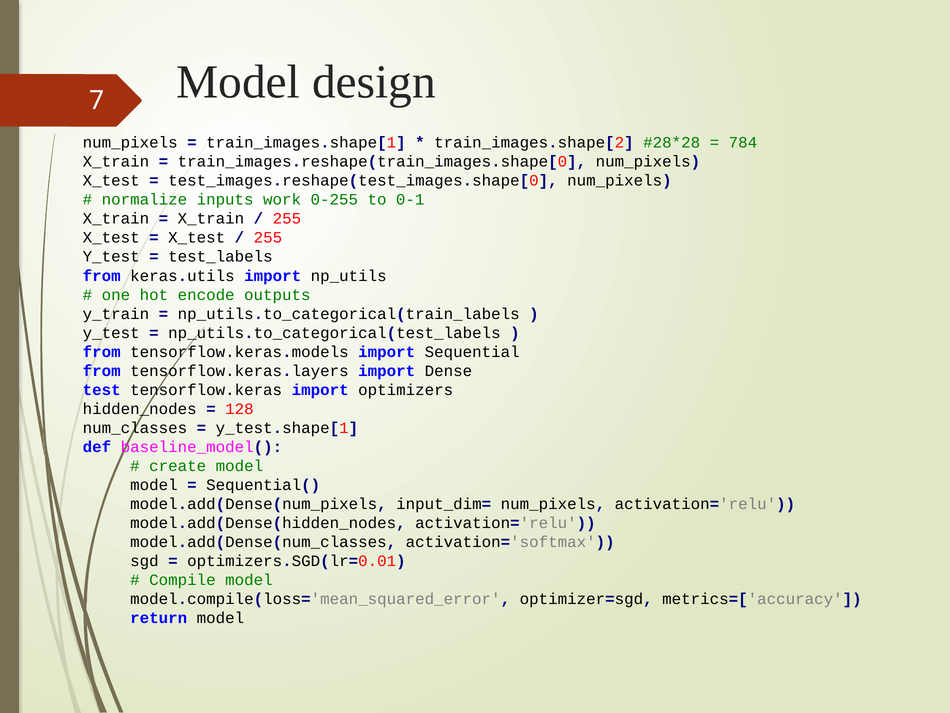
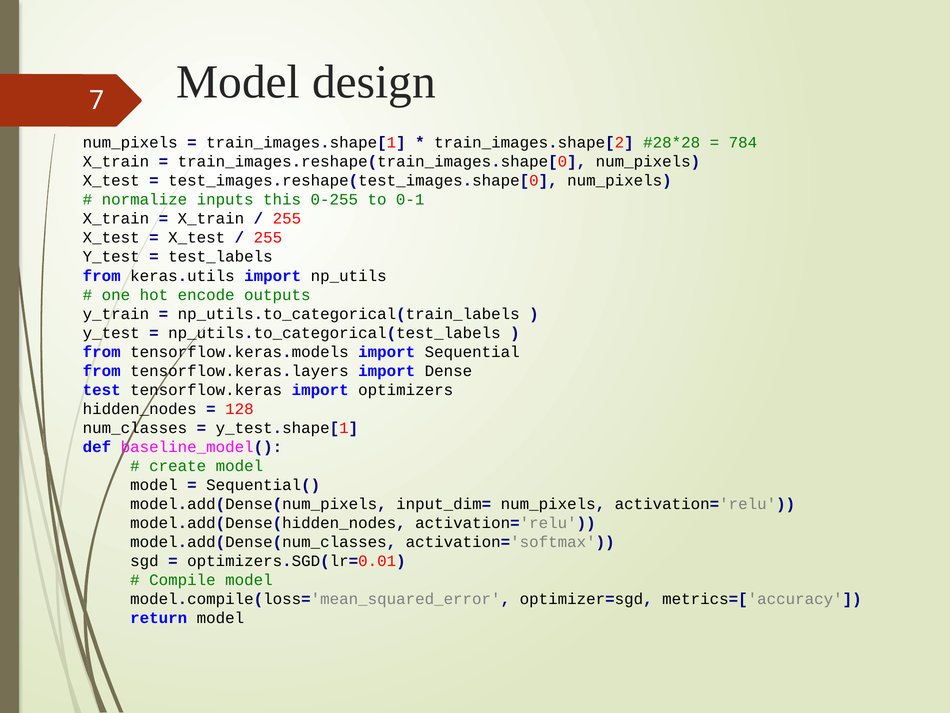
work: work -> this
